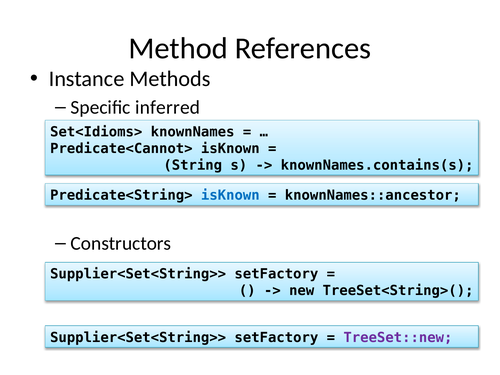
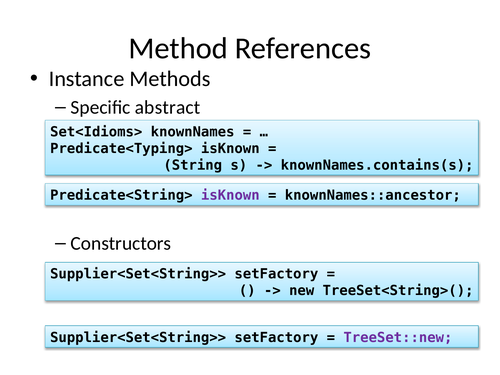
inferred: inferred -> abstract
Predicate<Cannot>: Predicate<Cannot> -> Predicate<Typing>
isKnown at (230, 195) colour: blue -> purple
